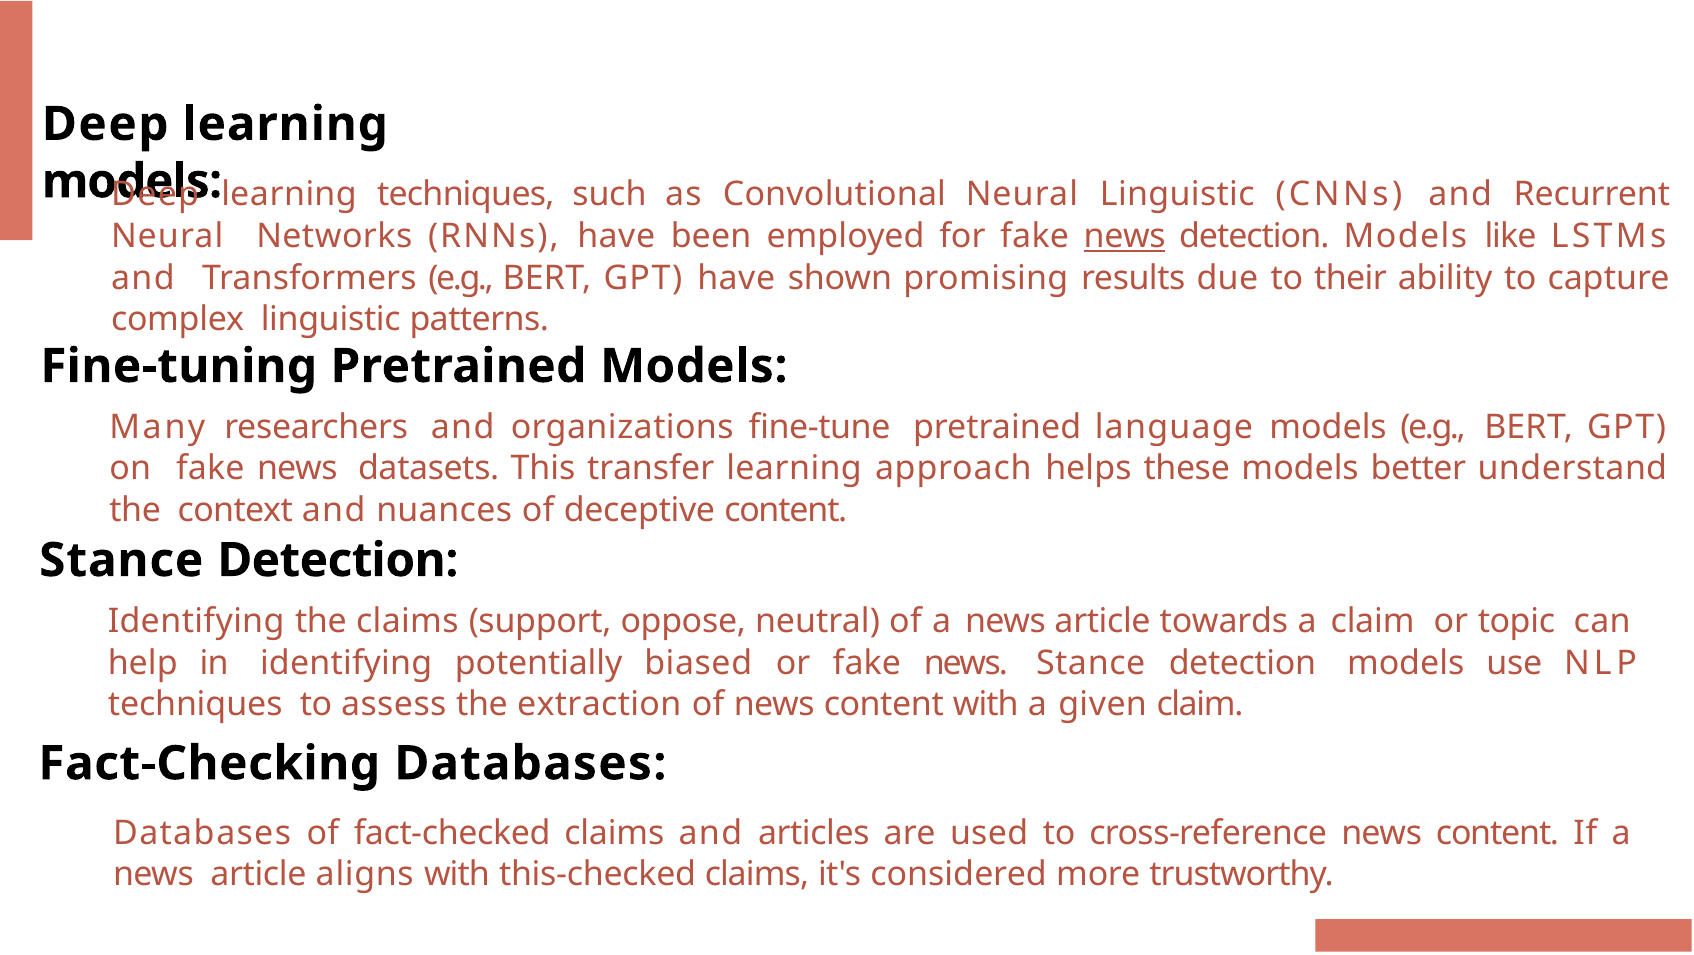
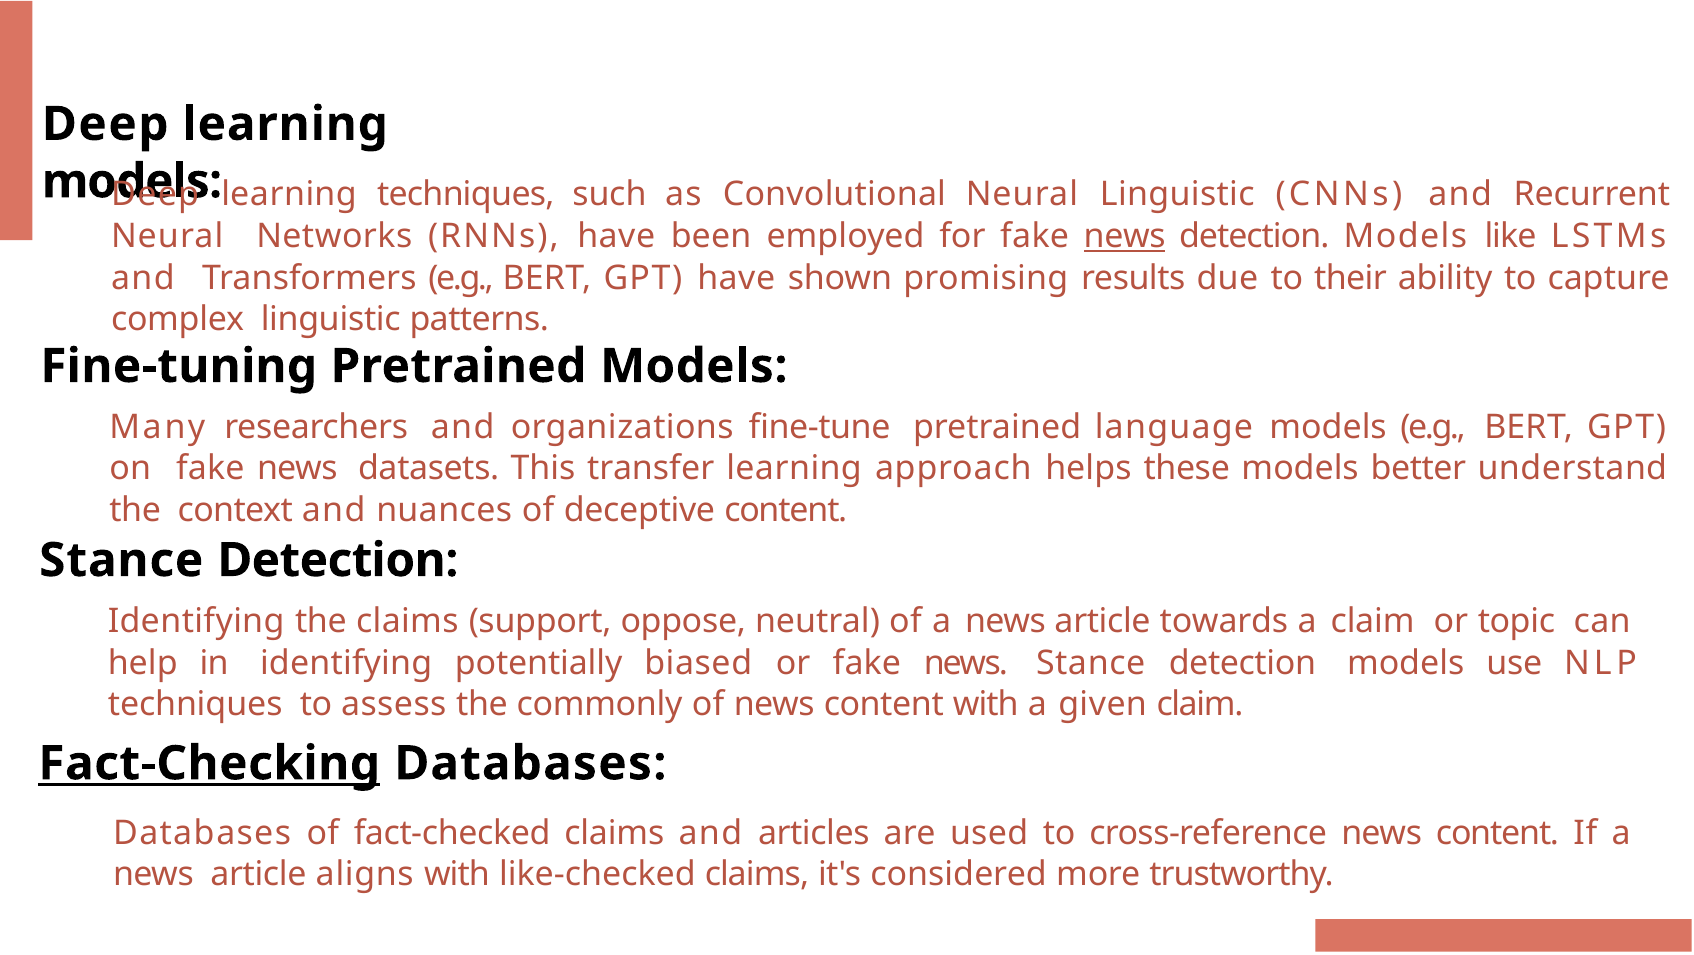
extraction: extraction -> commonly
Fact-Checking underline: none -> present
this-checked: this-checked -> like-checked
